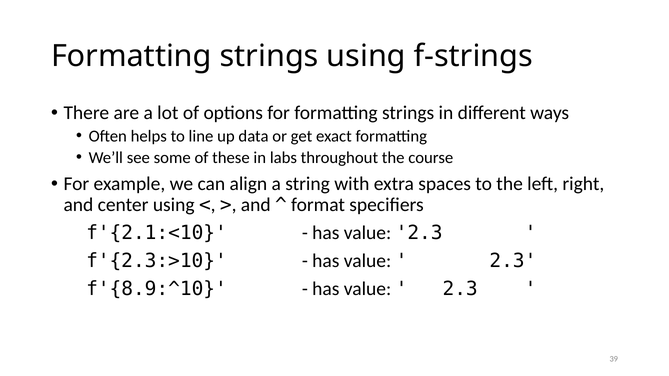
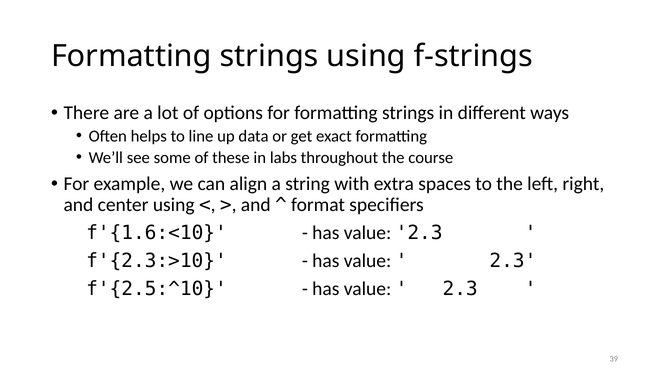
f'{2.1:<10: f'{2.1:<10 -> f'{1.6:<10
f'{8.9:^10: f'{8.9:^10 -> f'{2.5:^10
